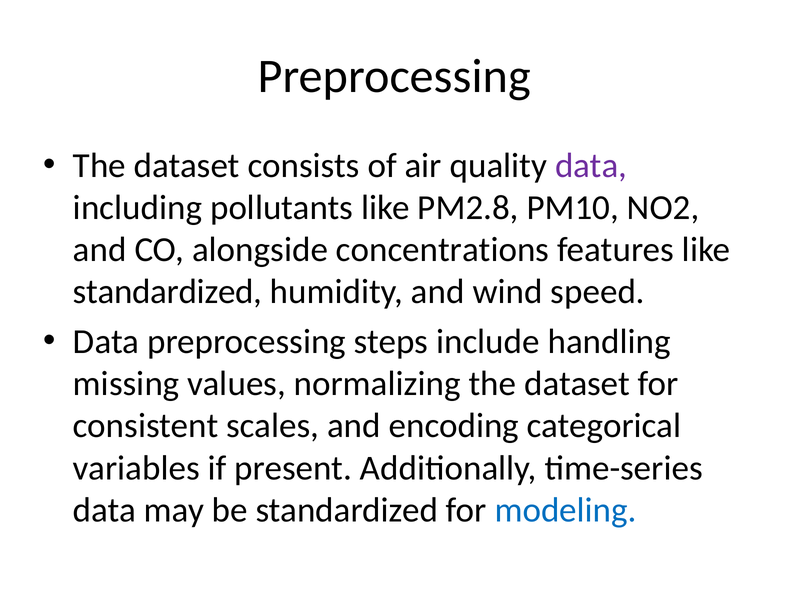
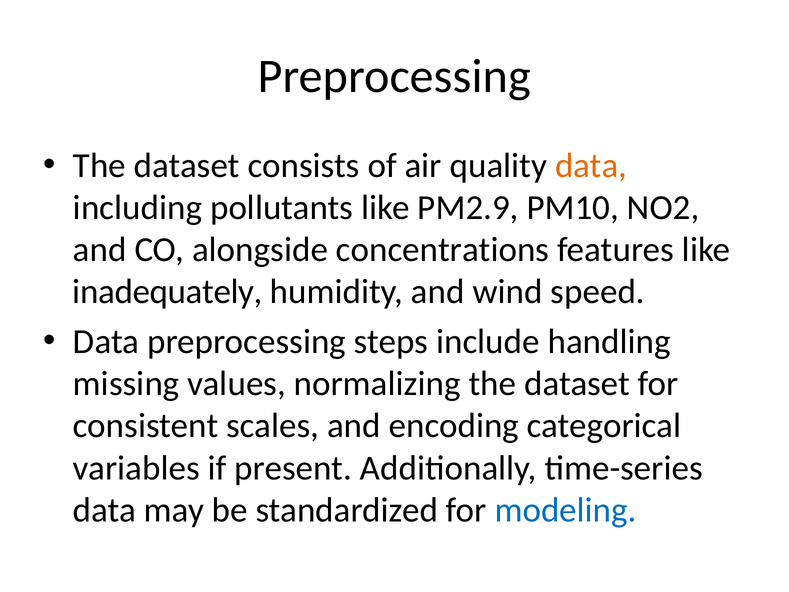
data at (591, 166) colour: purple -> orange
PM2.8: PM2.8 -> PM2.9
standardized at (168, 292): standardized -> inadequately
